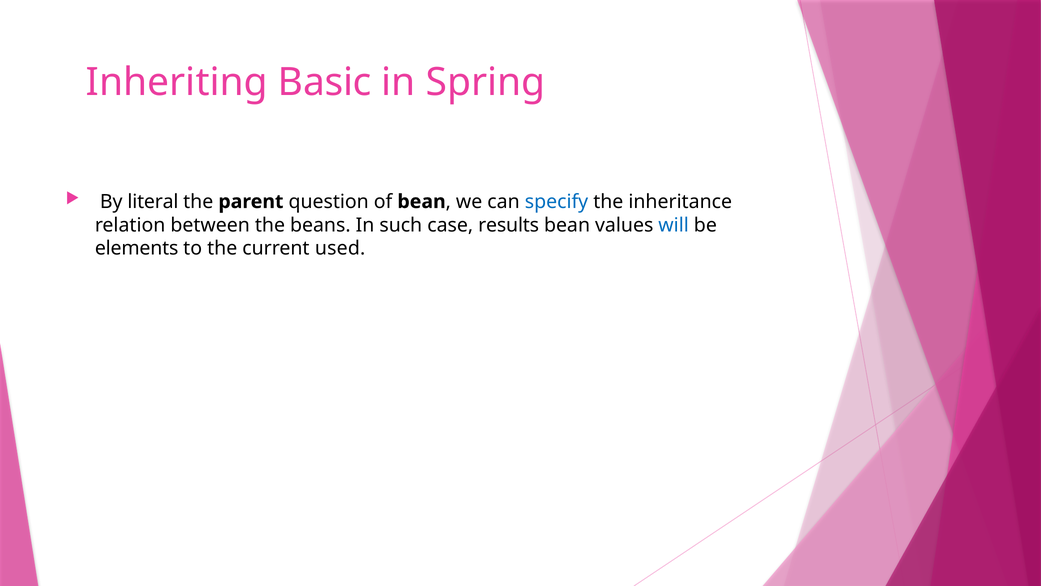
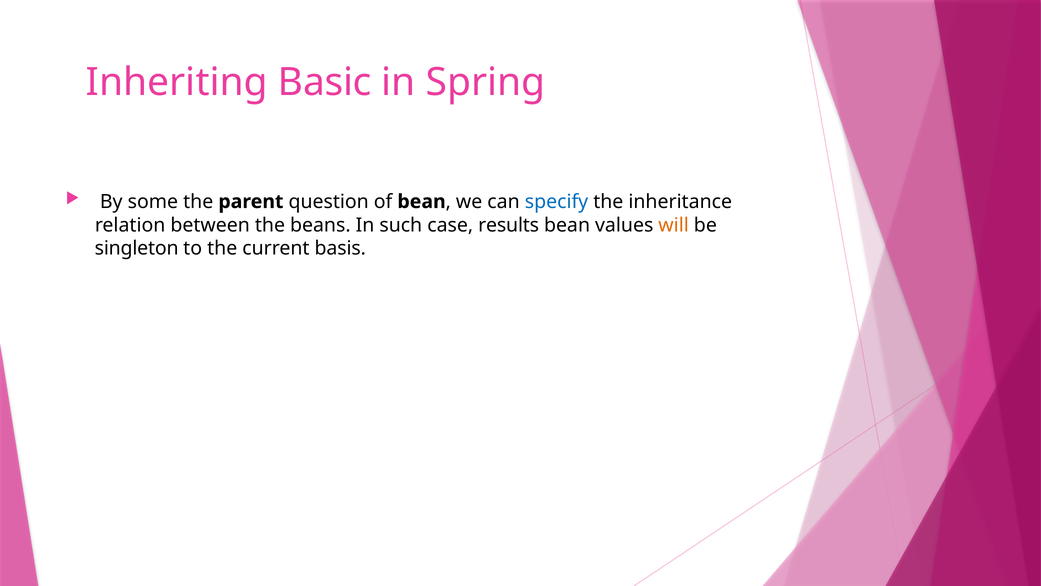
literal: literal -> some
will colour: blue -> orange
elements: elements -> singleton
used: used -> basis
